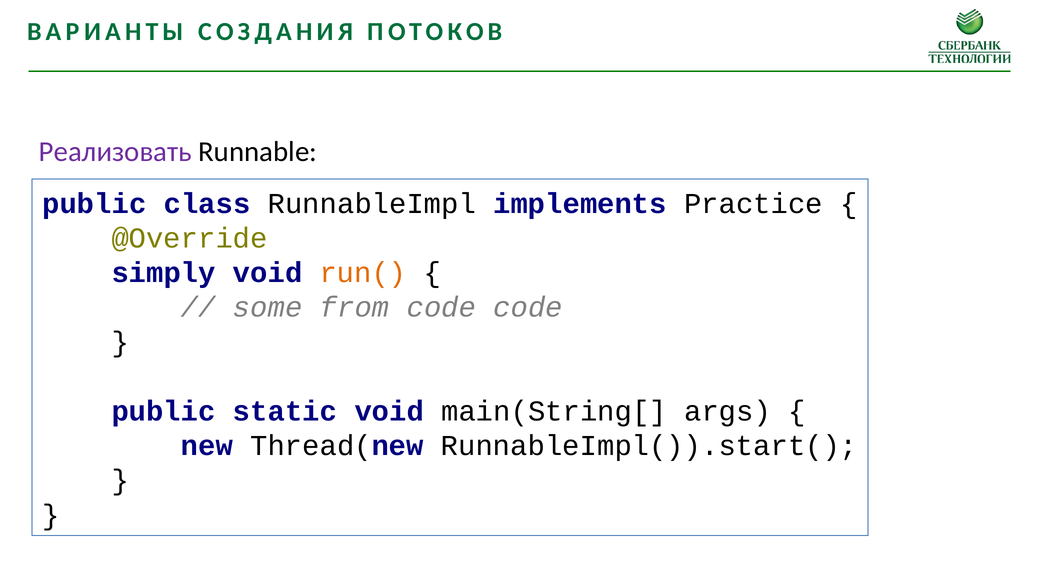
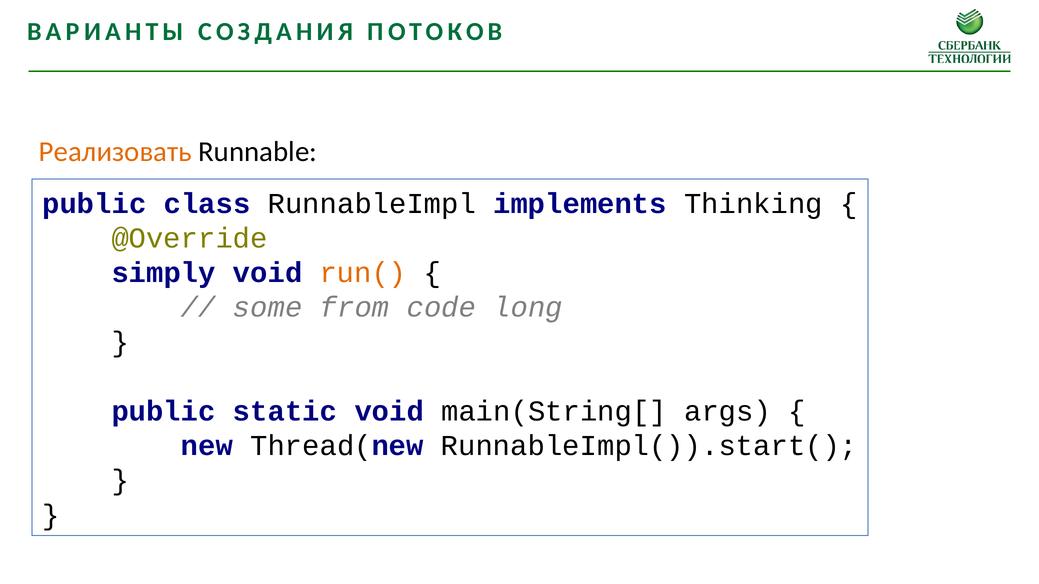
Реализовать colour: purple -> orange
Practice: Practice -> Thinking
code code: code -> long
